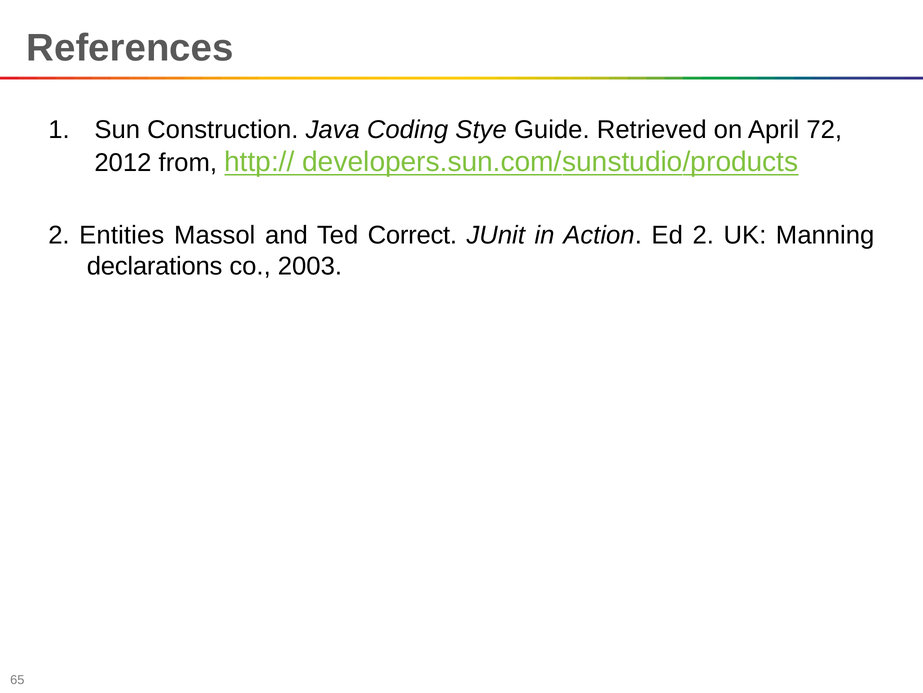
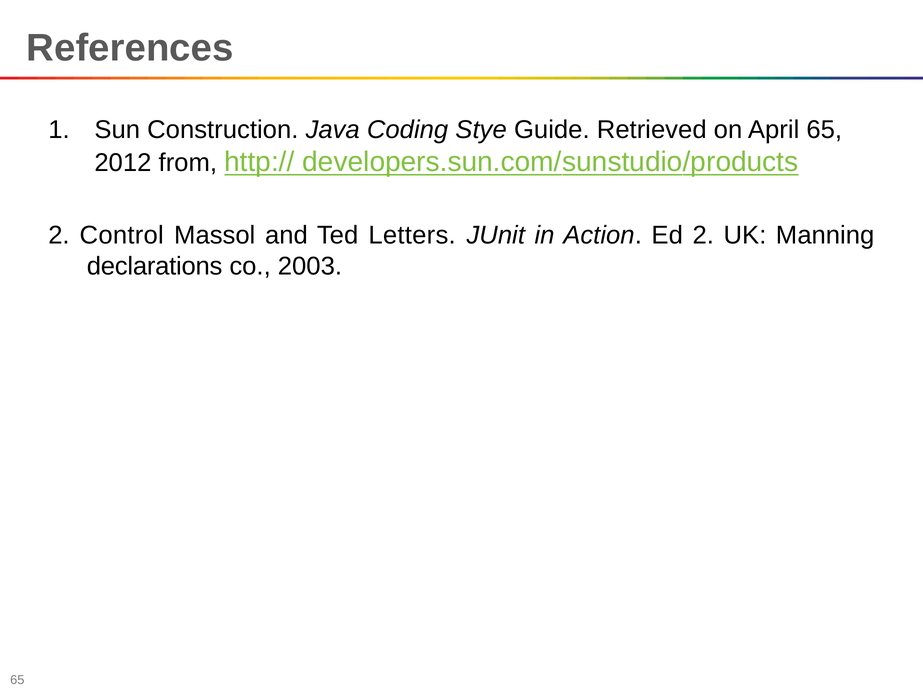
April 72: 72 -> 65
Entities: Entities -> Control
Correct: Correct -> Letters
